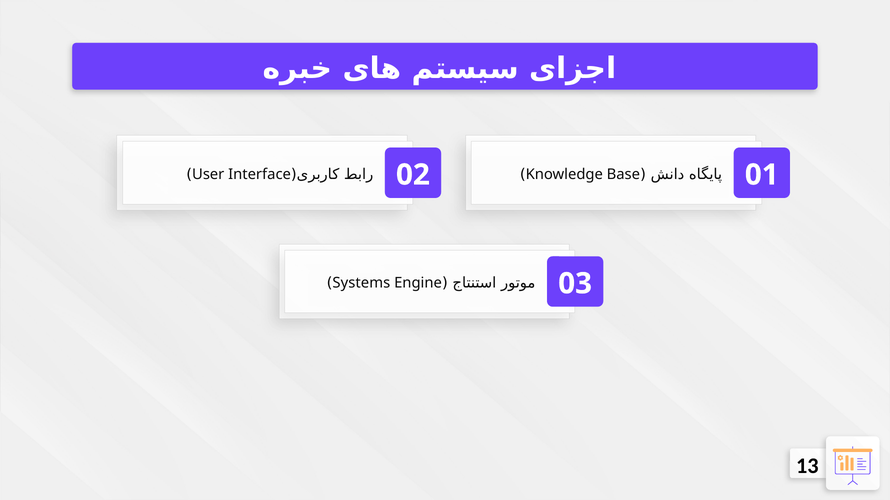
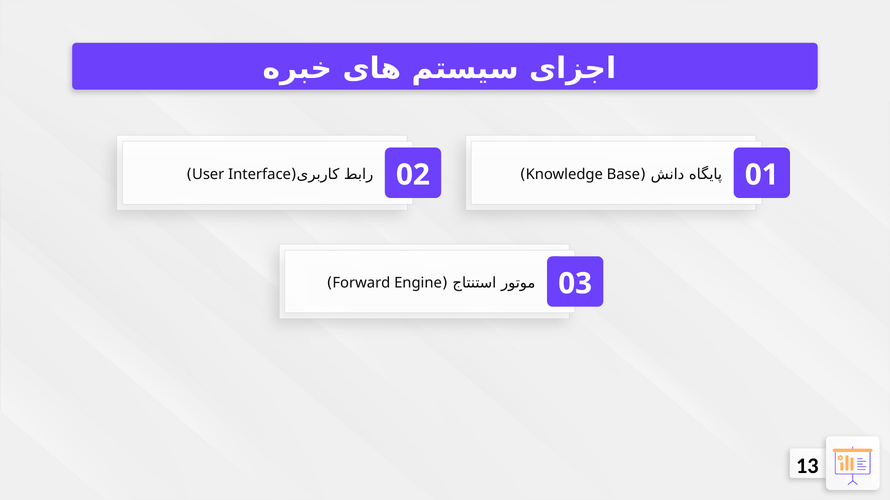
Systems: Systems -> Forward
